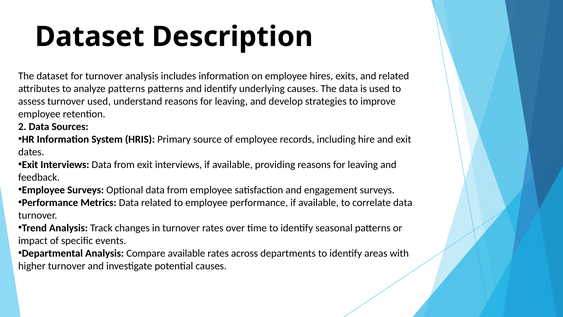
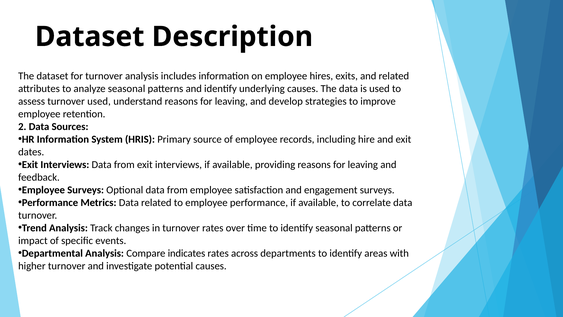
analyze patterns: patterns -> seasonal
Compare available: available -> indicates
